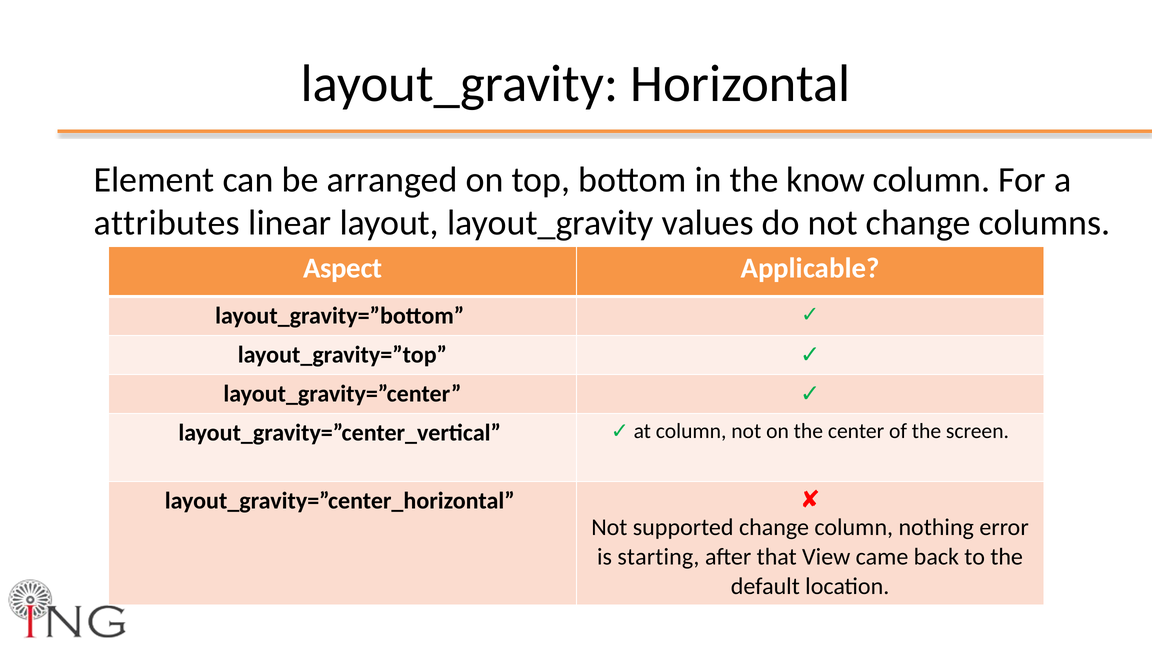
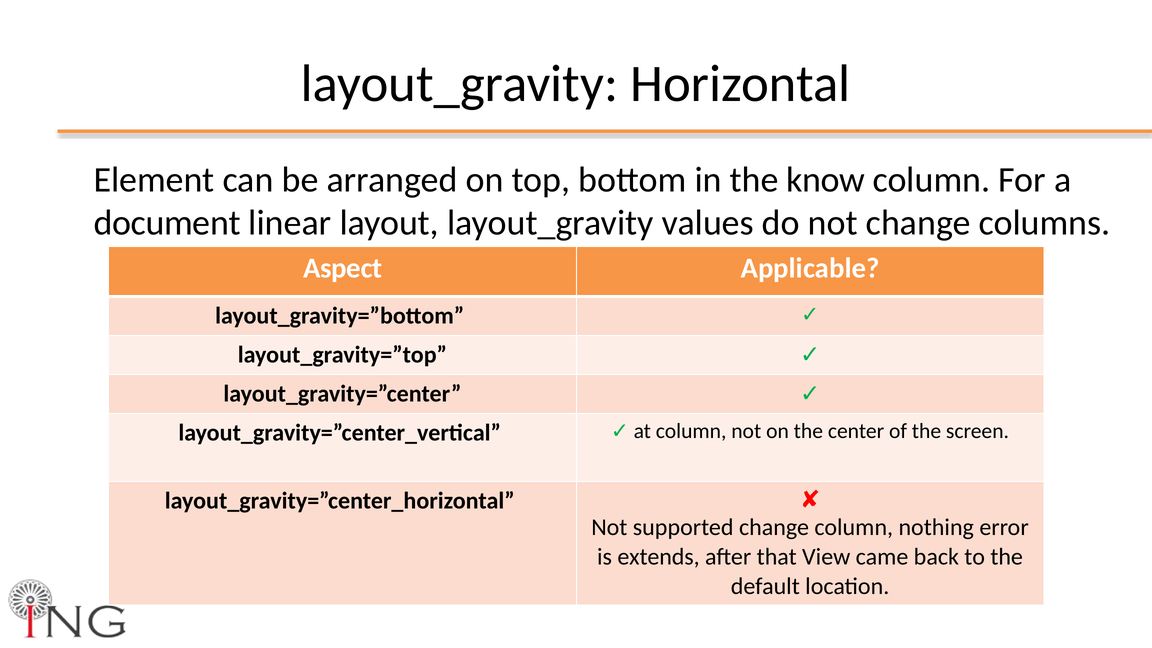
attributes: attributes -> document
starting: starting -> extends
